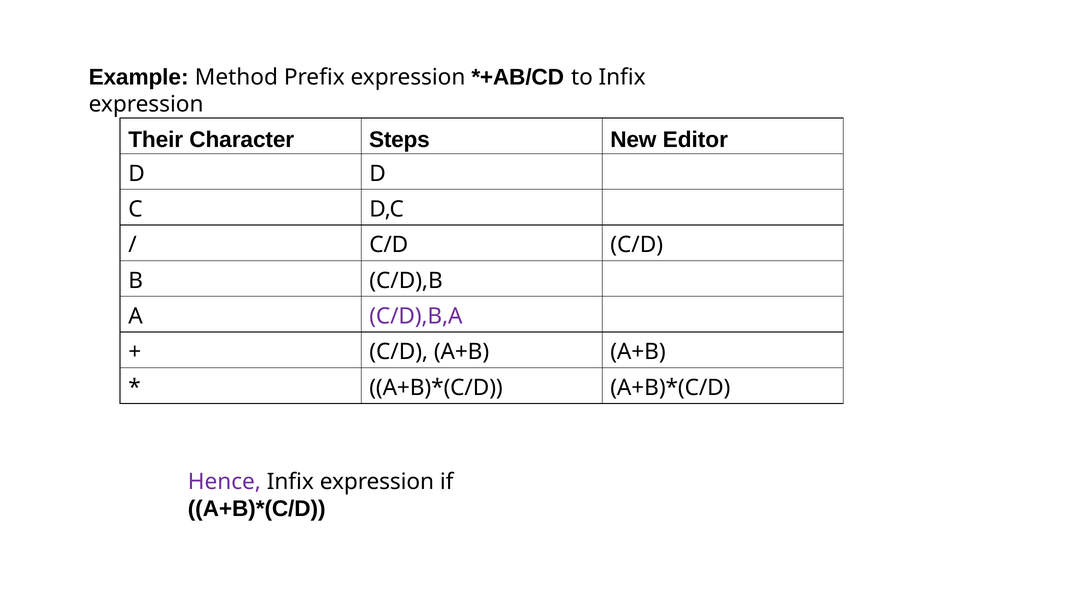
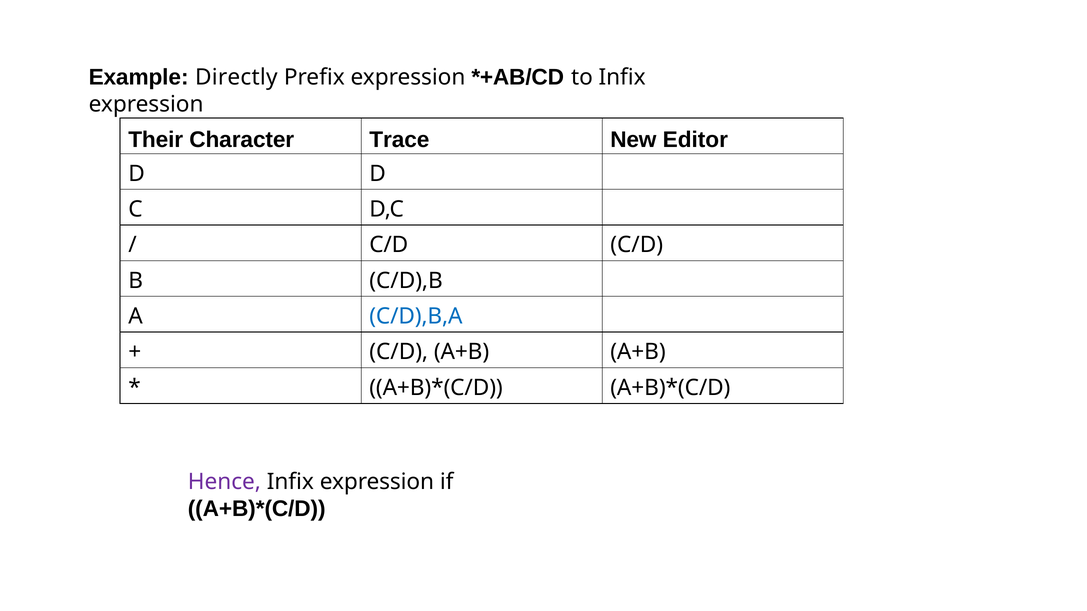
Method: Method -> Directly
Steps: Steps -> Trace
C/D),B,A colour: purple -> blue
